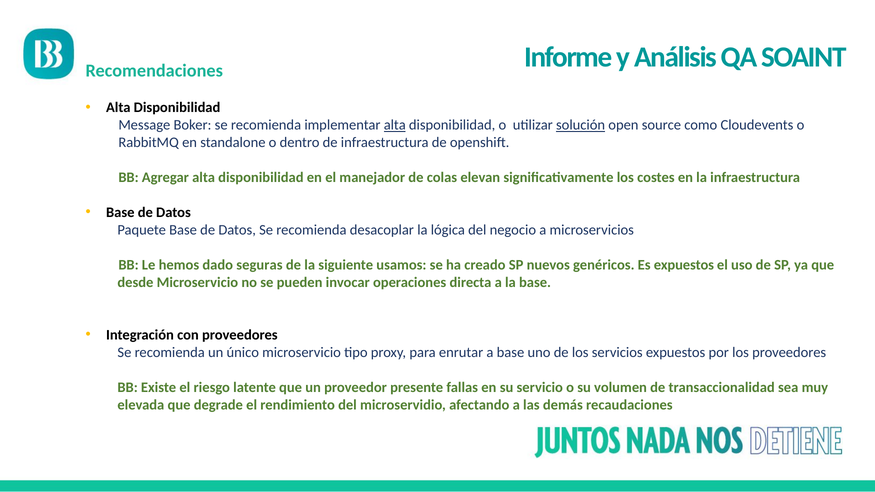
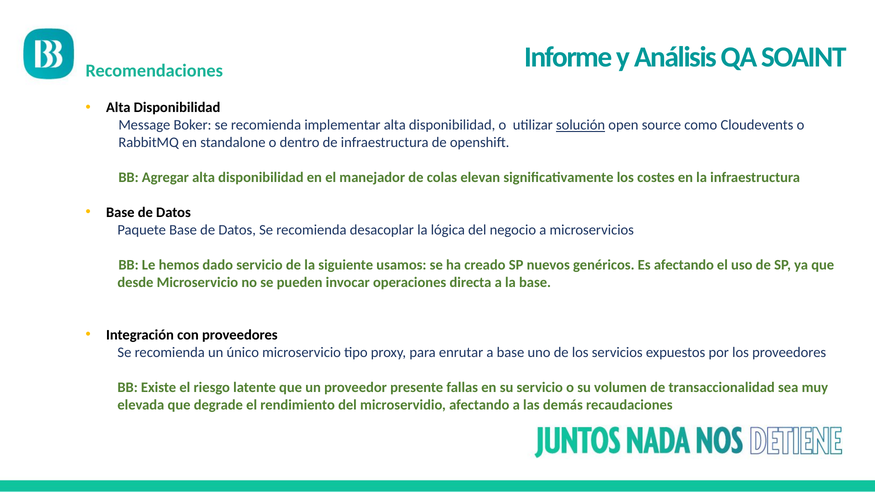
alta at (395, 125) underline: present -> none
dado seguras: seguras -> servicio
Es expuestos: expuestos -> afectando
